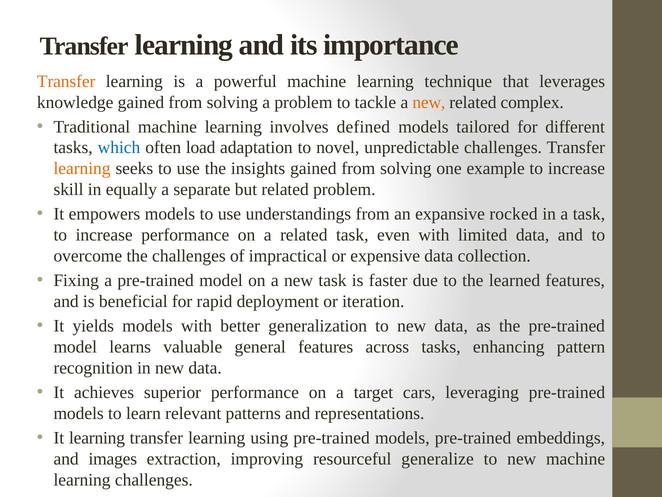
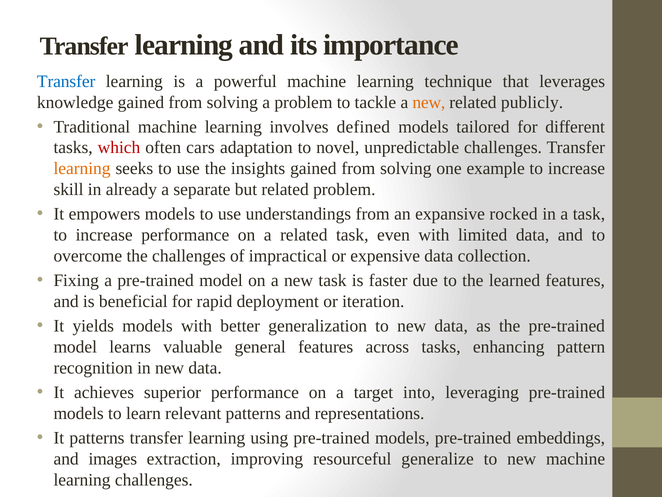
Transfer at (66, 81) colour: orange -> blue
complex: complex -> publicly
which colour: blue -> red
load: load -> cars
equally: equally -> already
cars: cars -> into
It learning: learning -> patterns
